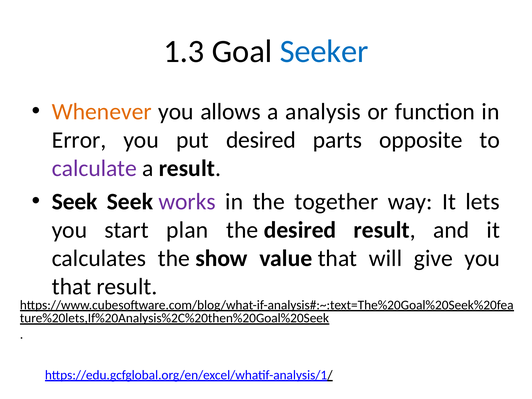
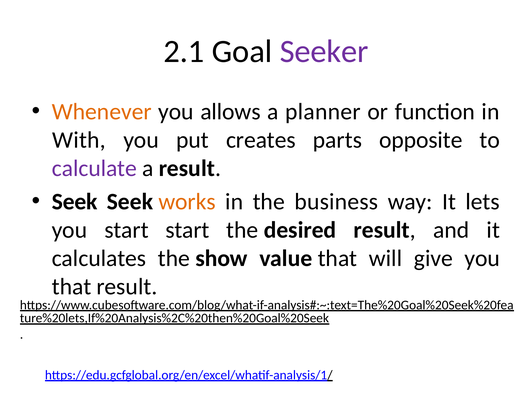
1.3: 1.3 -> 2.1
Seeker colour: blue -> purple
analysis: analysis -> planner
Error: Error -> With
put desired: desired -> creates
works colour: purple -> orange
together: together -> business
start plan: plan -> start
